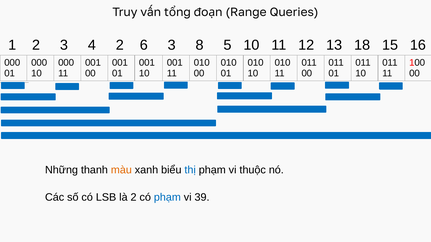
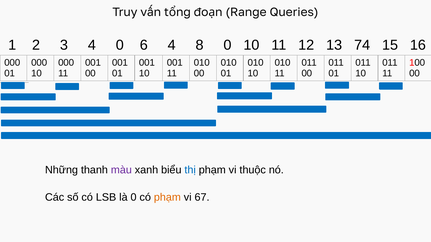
4 2: 2 -> 0
6 3: 3 -> 4
8 5: 5 -> 0
18: 18 -> 74
màu colour: orange -> purple
là 2: 2 -> 0
phạm at (167, 198) colour: blue -> orange
39: 39 -> 67
